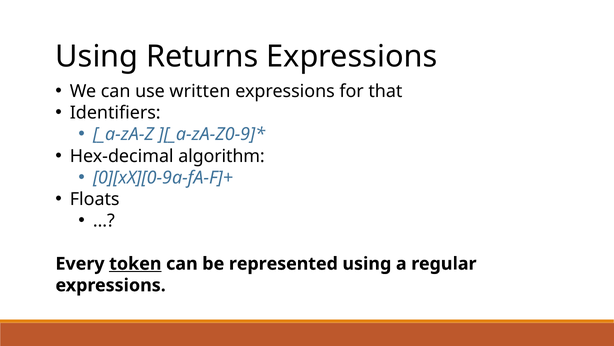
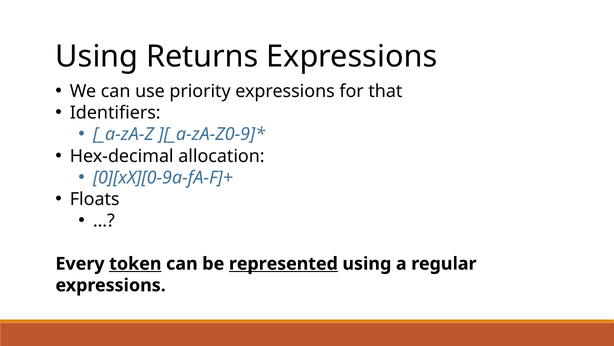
written: written -> priority
algorithm: algorithm -> allocation
represented underline: none -> present
